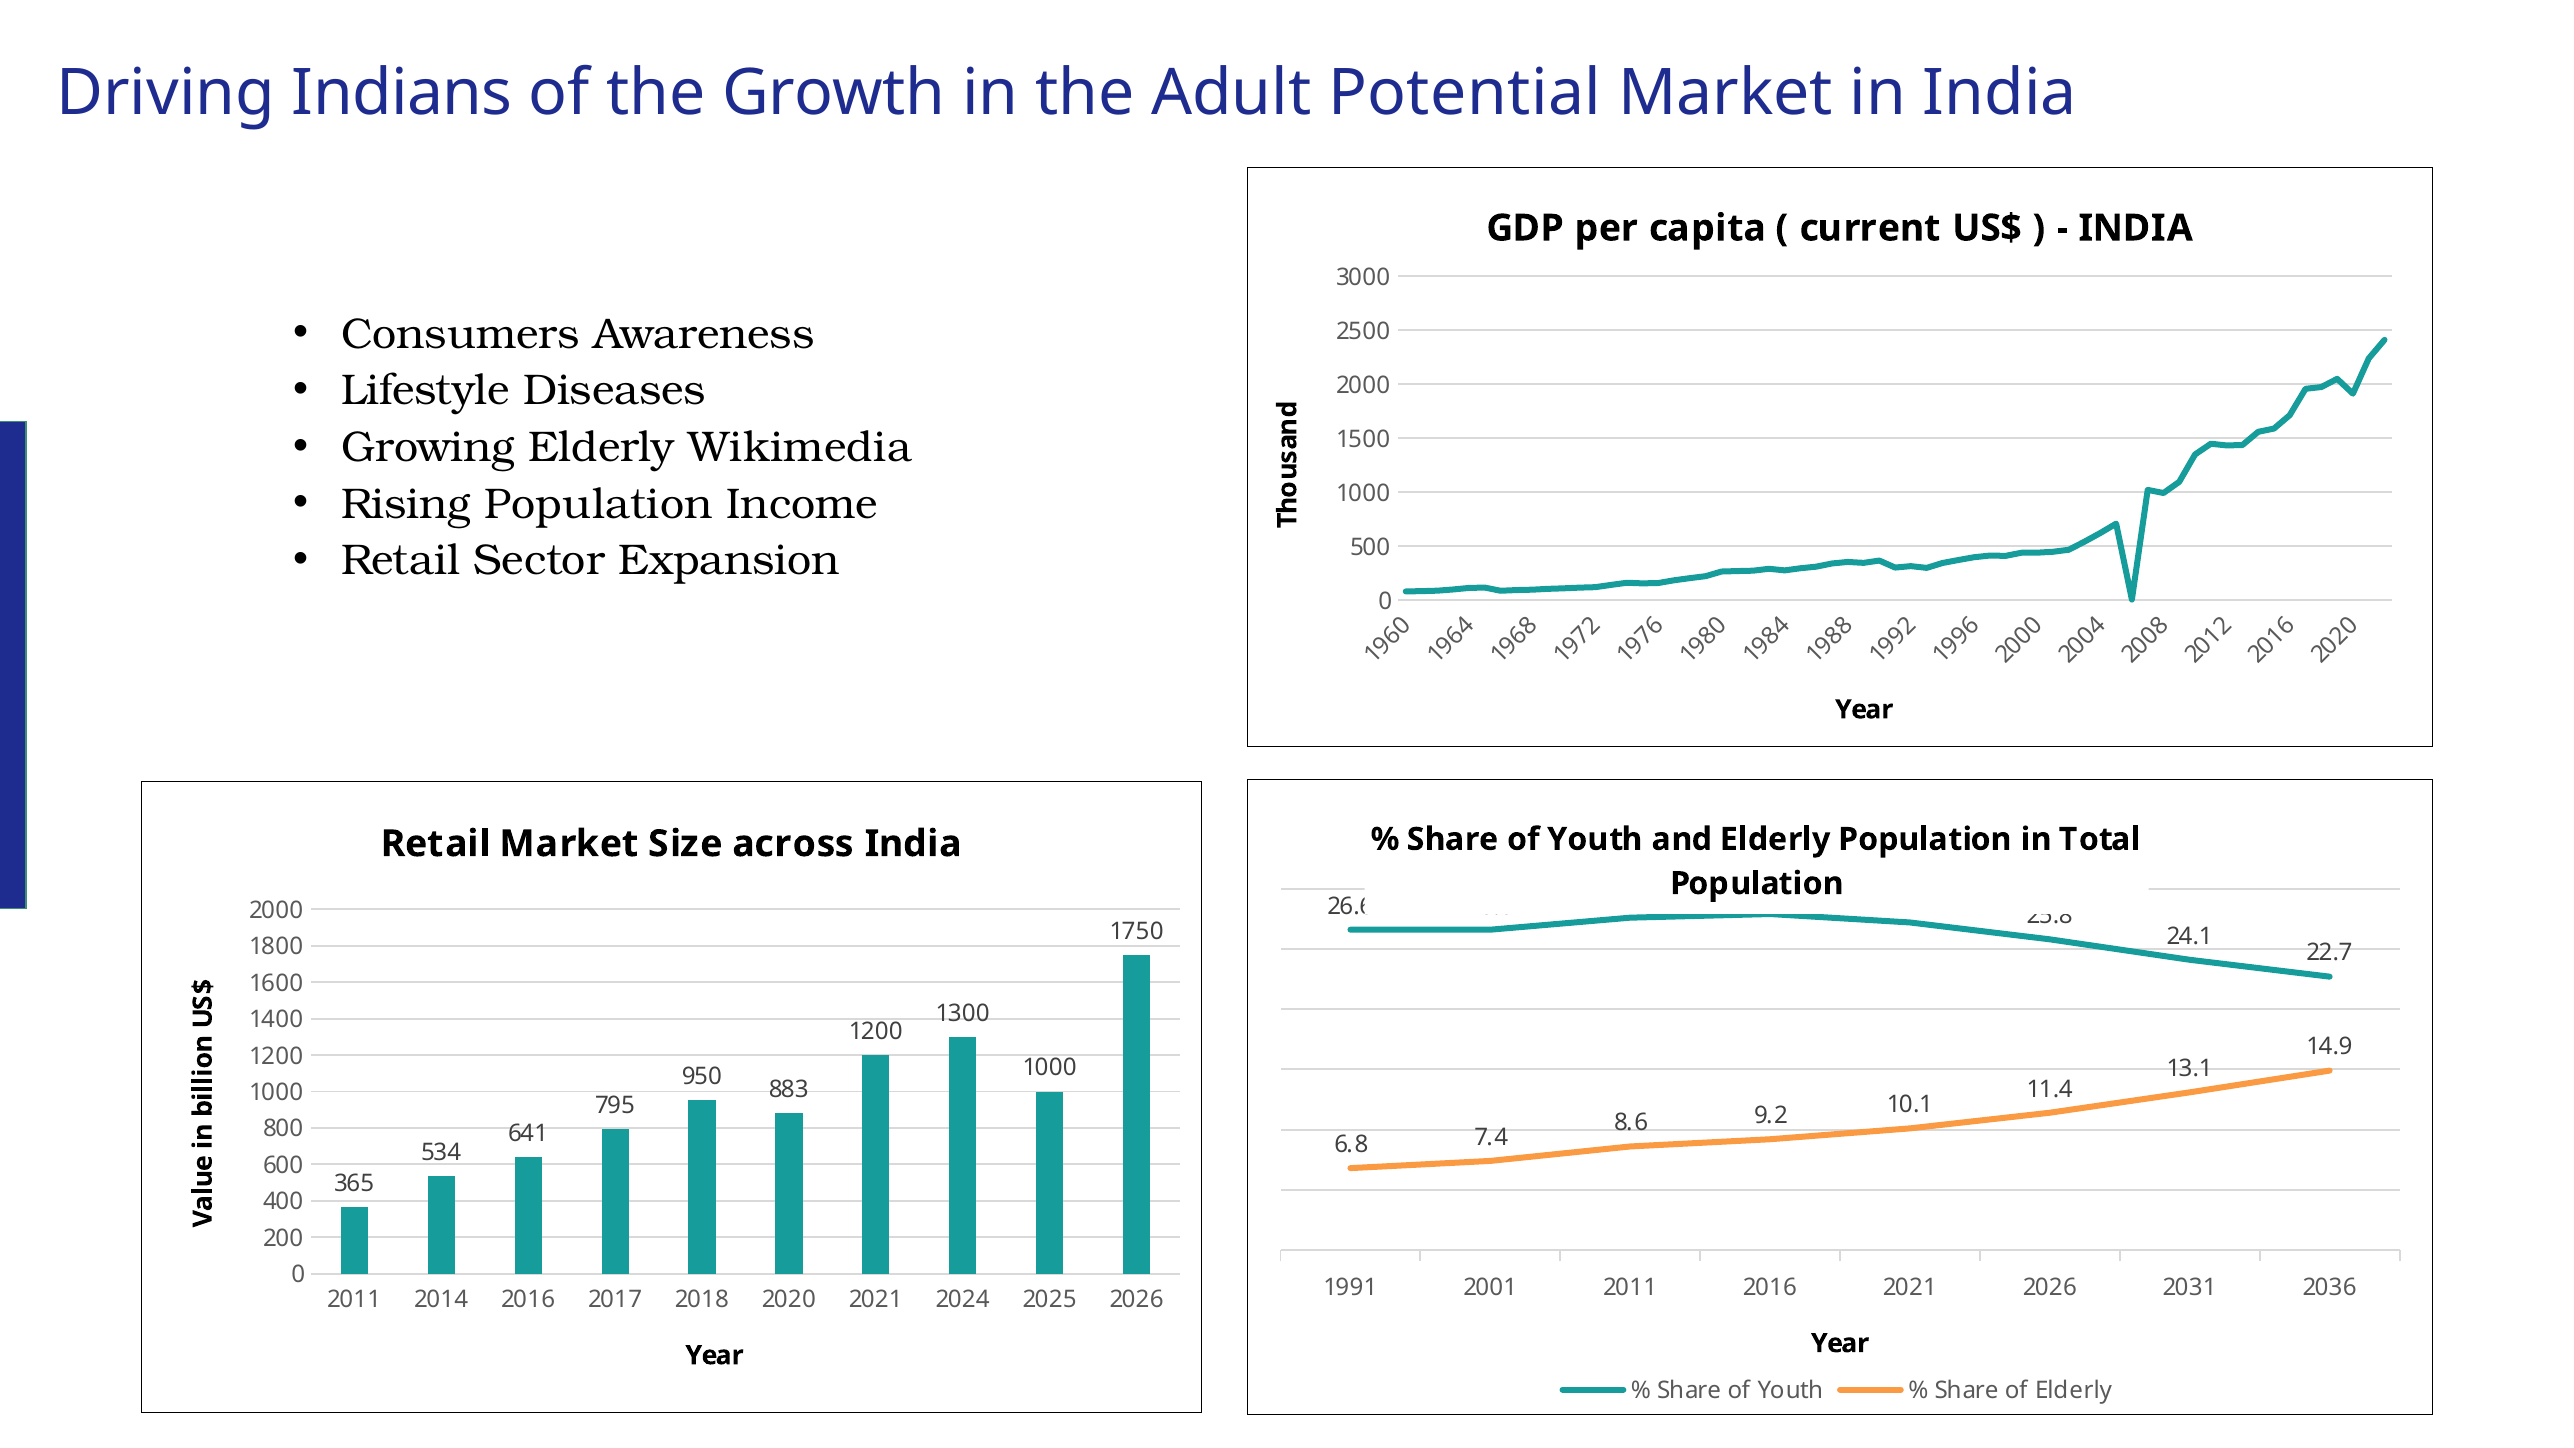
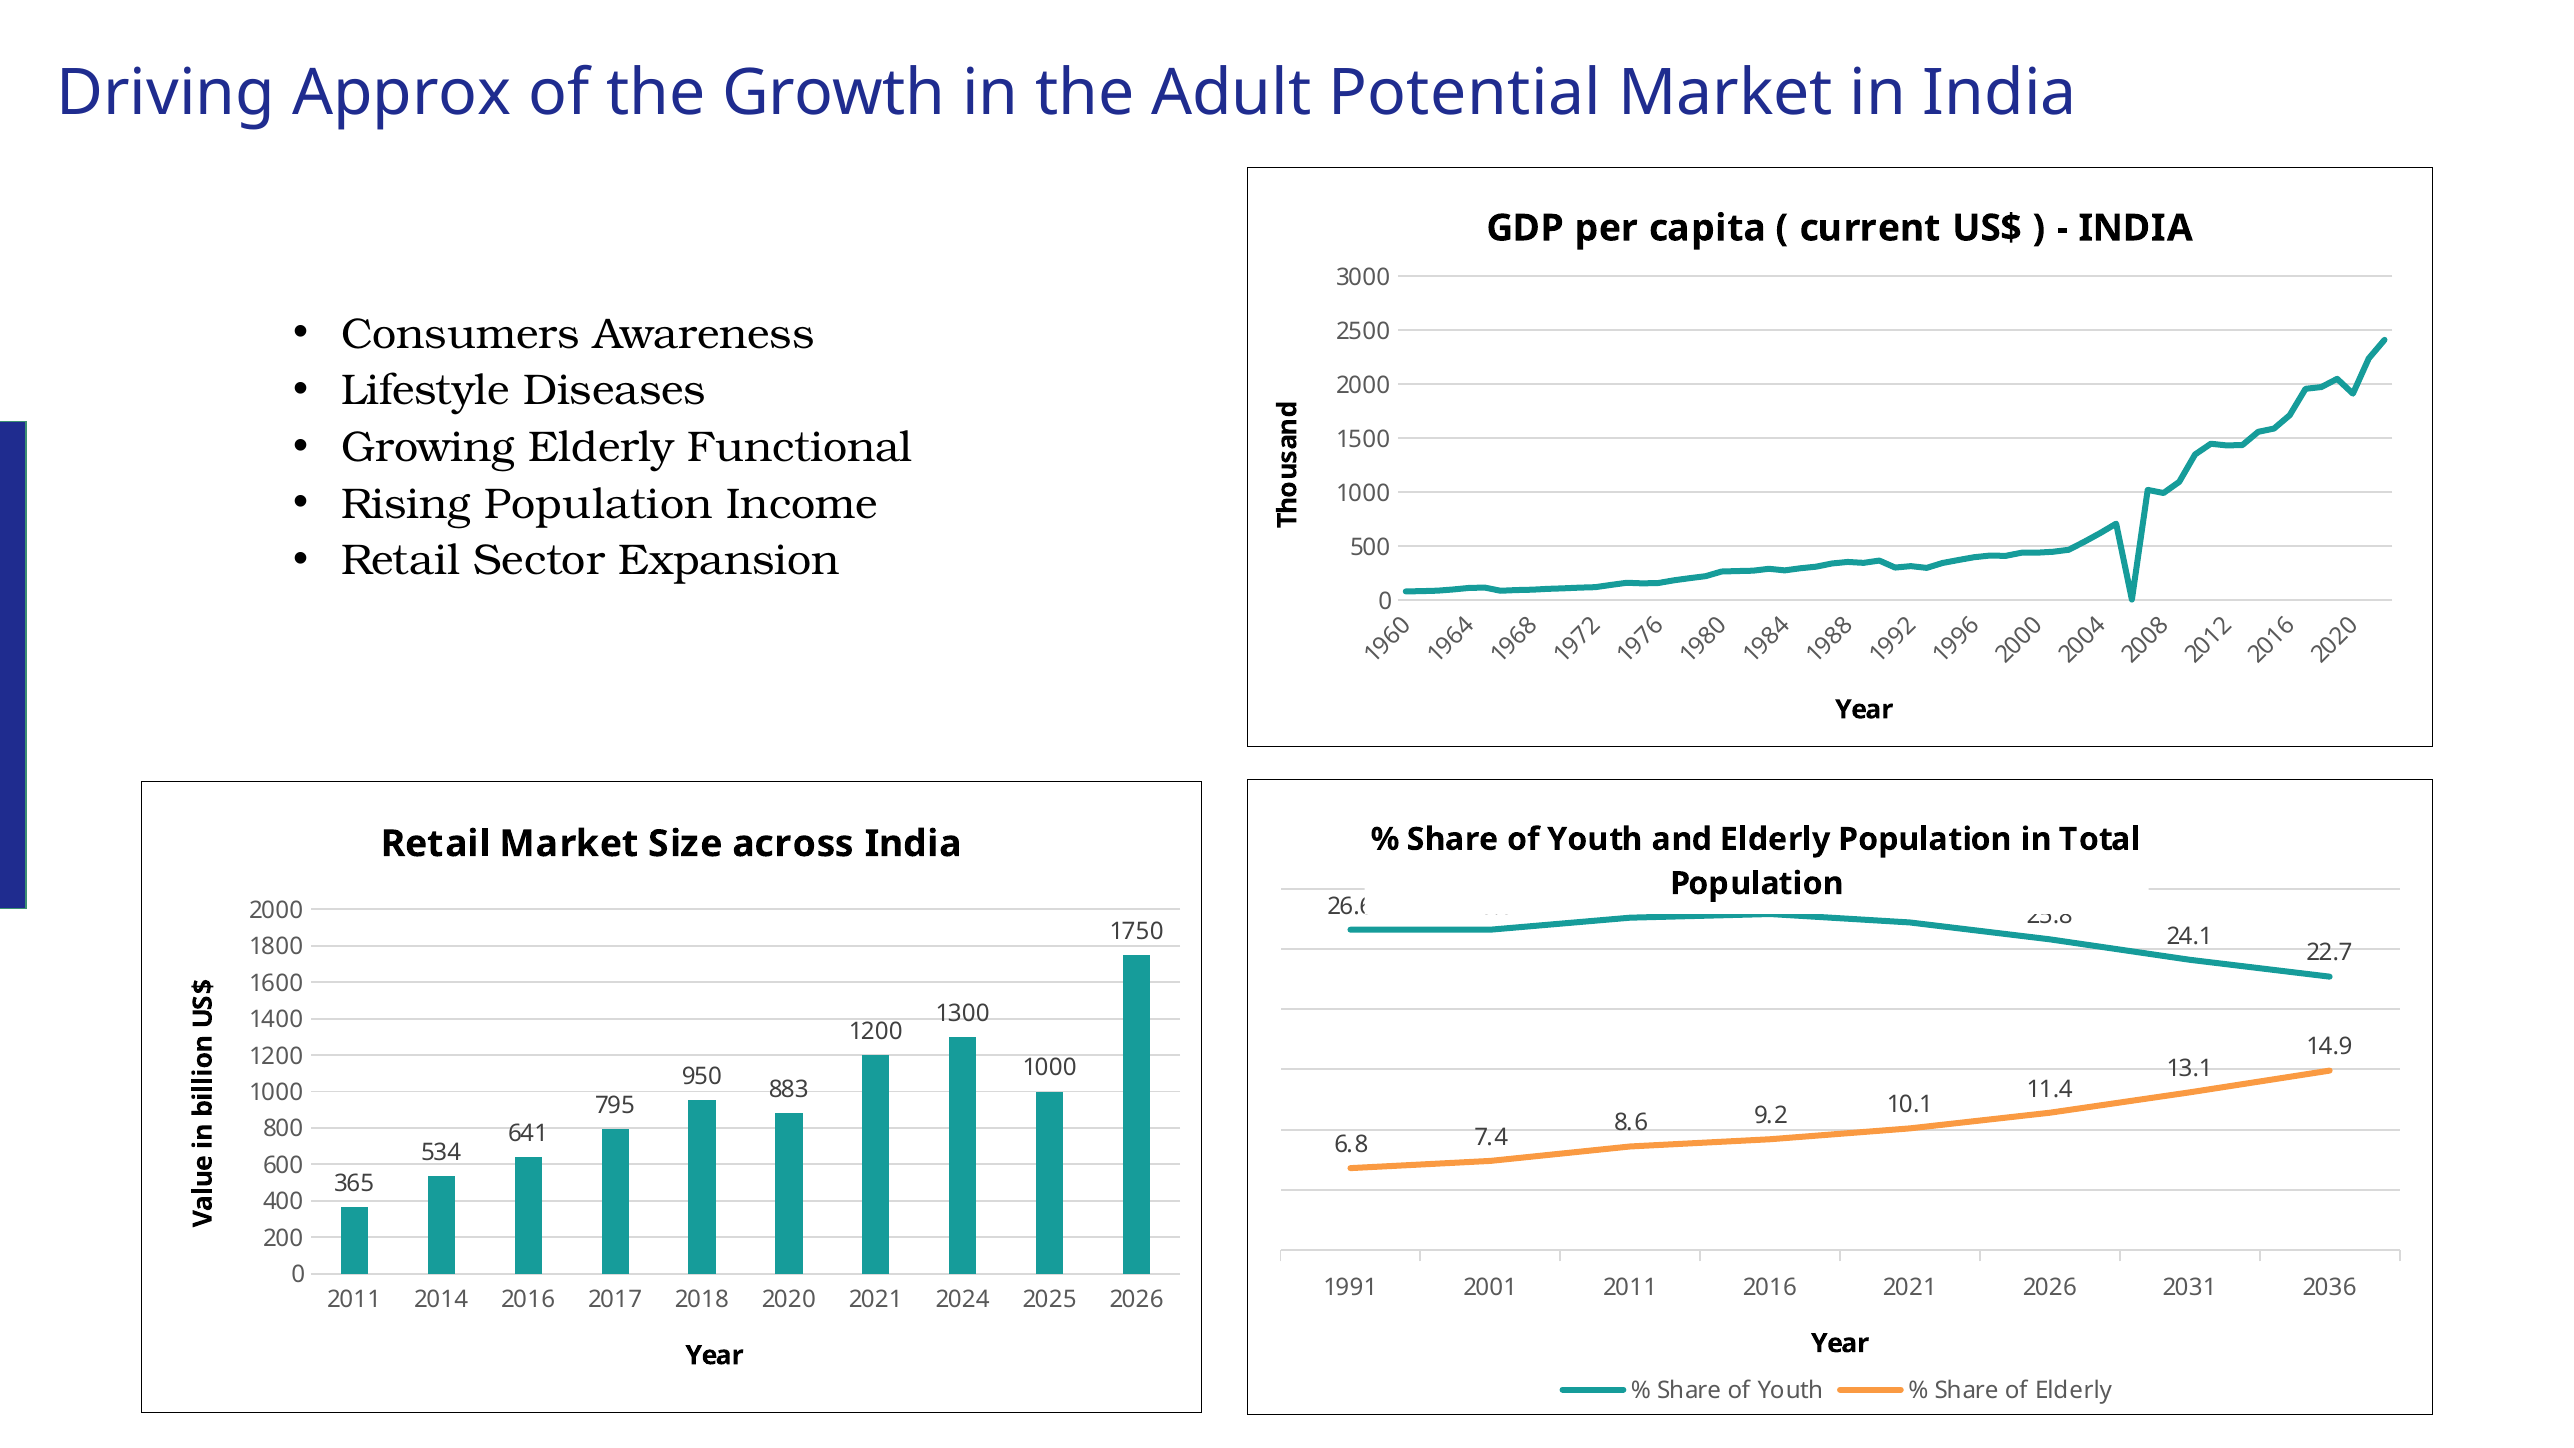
Indians: Indians -> Approx
Wikimedia: Wikimedia -> Functional
